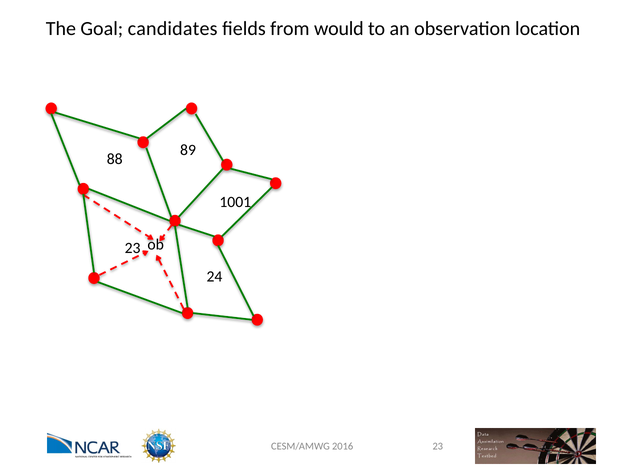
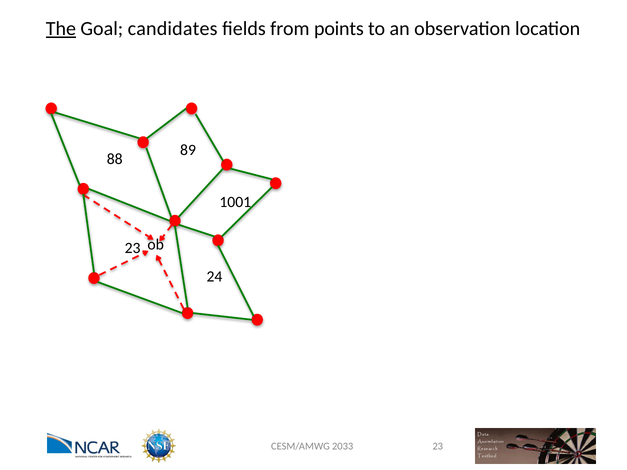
The underline: none -> present
would: would -> points
2016: 2016 -> 2033
